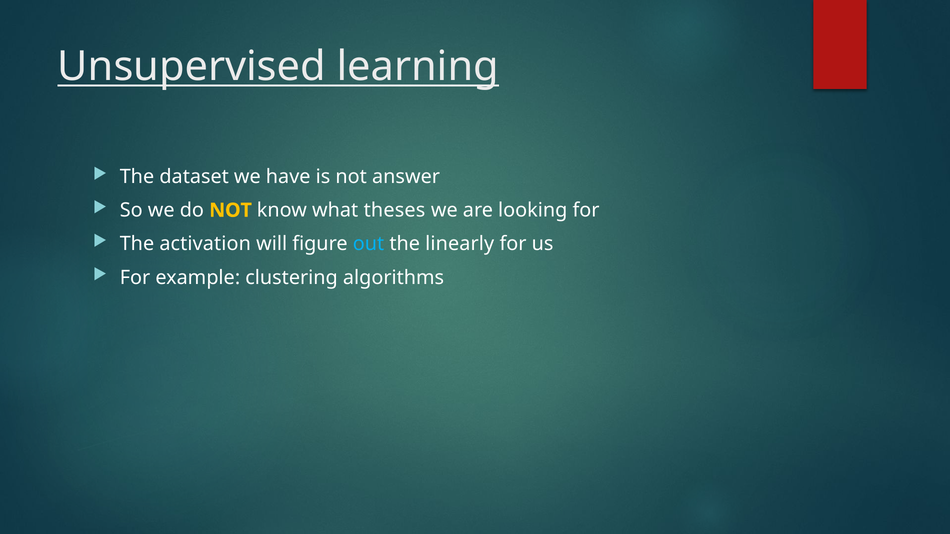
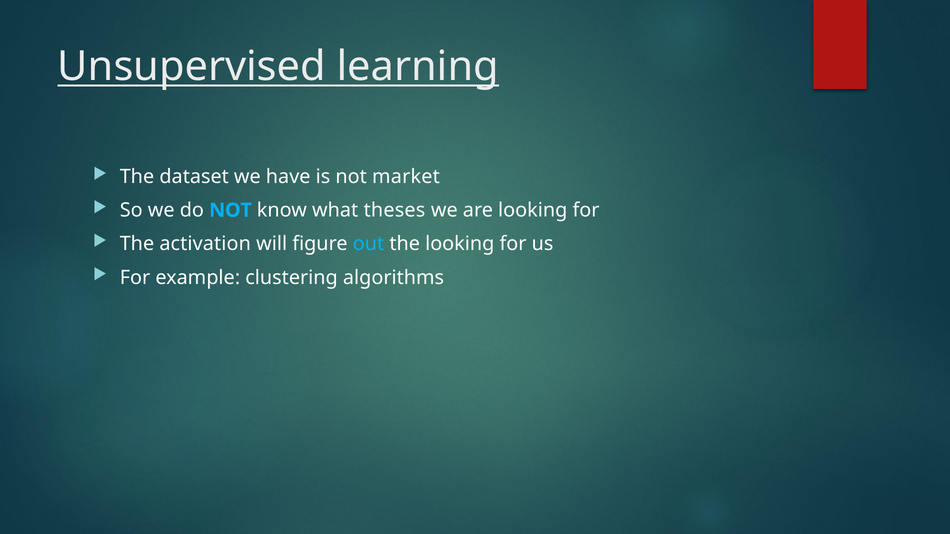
answer: answer -> market
NOT at (230, 210) colour: yellow -> light blue
the linearly: linearly -> looking
